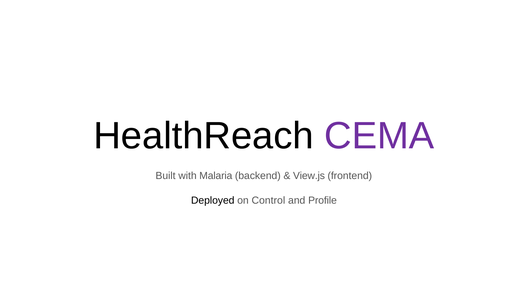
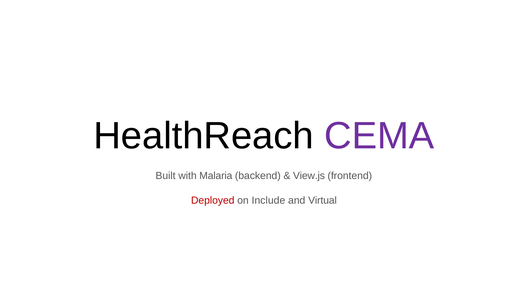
Deployed colour: black -> red
Control: Control -> Include
Profile: Profile -> Virtual
